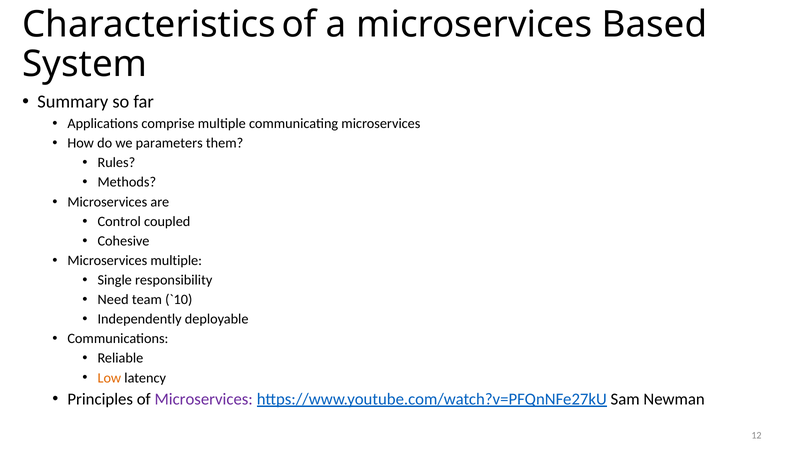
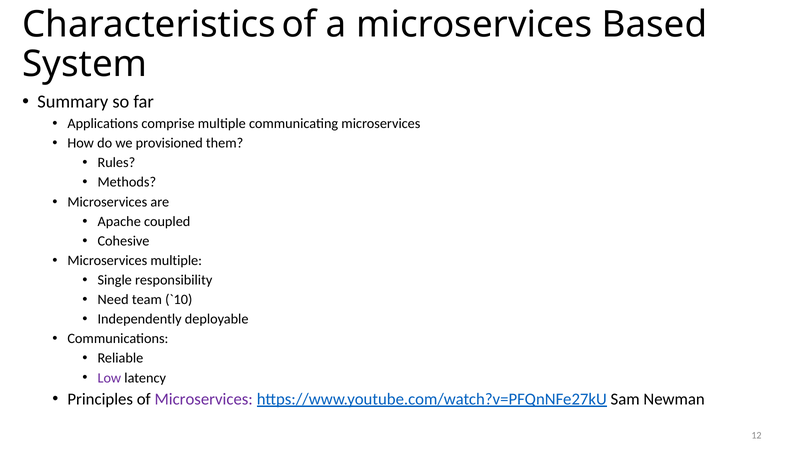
parameters: parameters -> provisioned
Control: Control -> Apache
Low colour: orange -> purple
